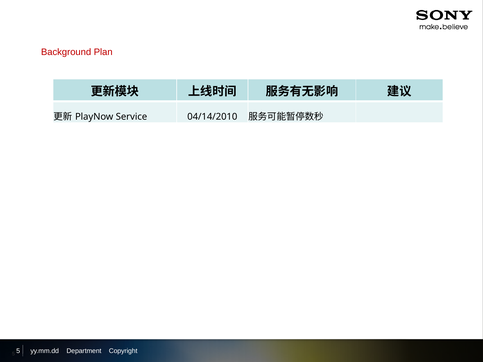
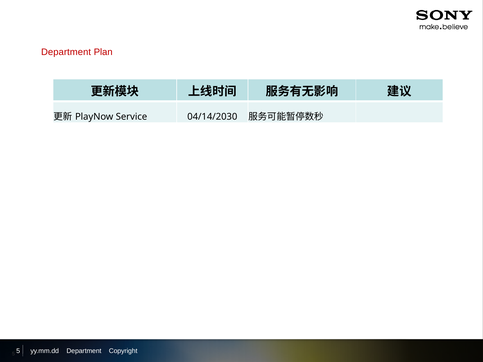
Background at (66, 52): Background -> Department
04/14/2010: 04/14/2010 -> 04/14/2030
